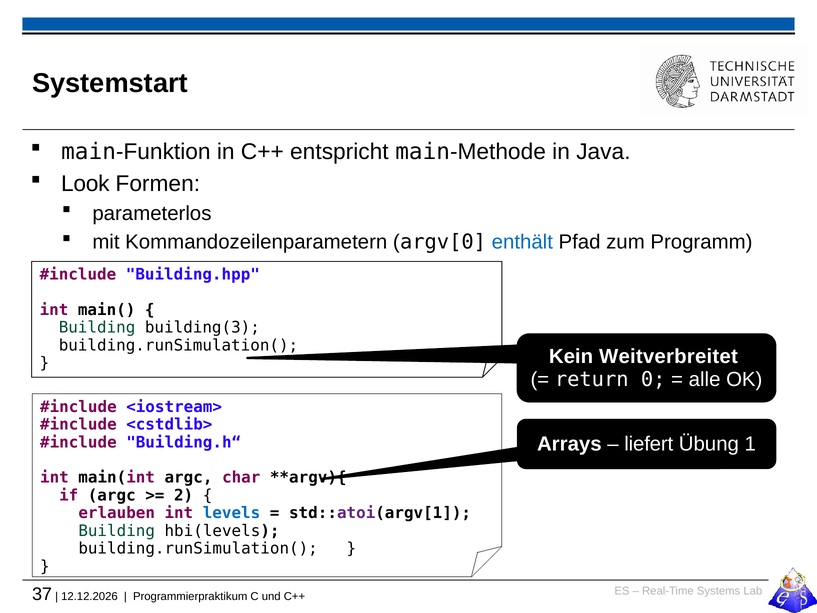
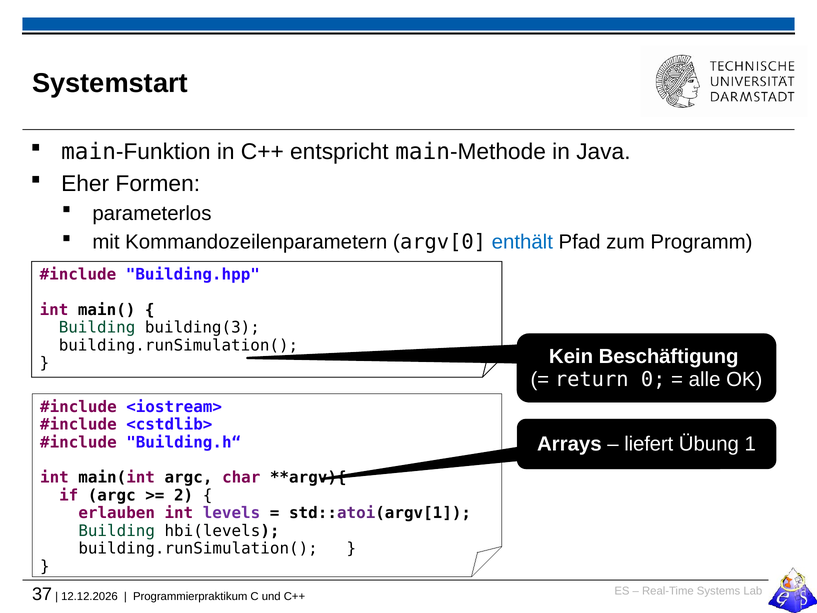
Look: Look -> Eher
Weitverbreitet: Weitverbreitet -> Beschäftigung
levels colour: blue -> purple
